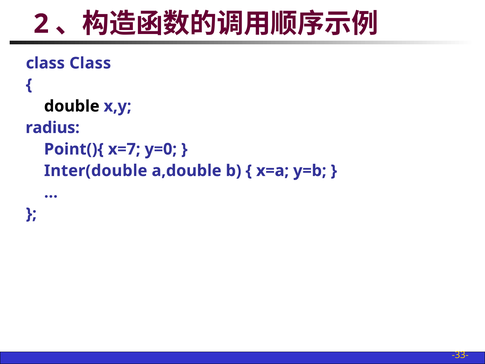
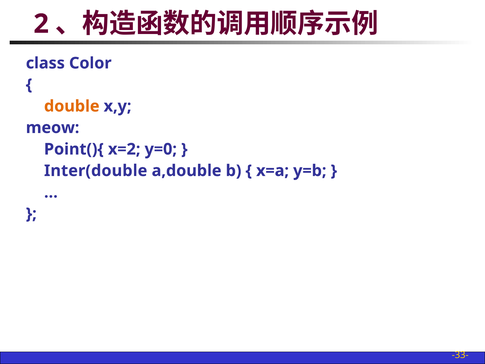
class Class: Class -> Color
double colour: black -> orange
radius: radius -> meow
x=7: x=7 -> x=2
